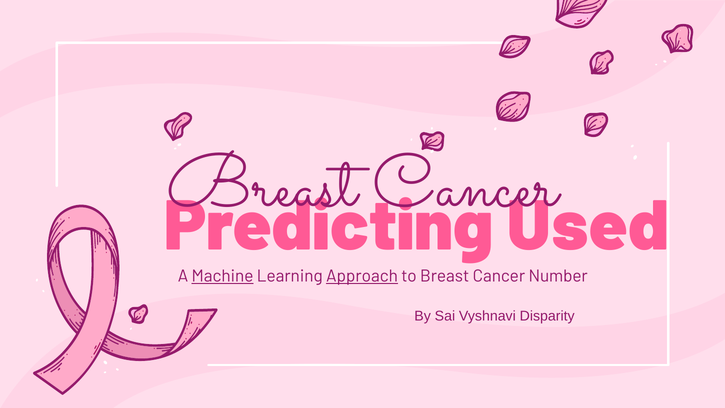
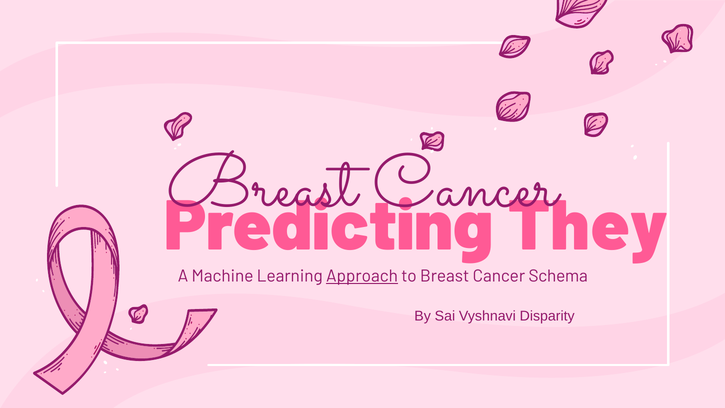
Used: Used -> They
Machine underline: present -> none
Number: Number -> Schema
